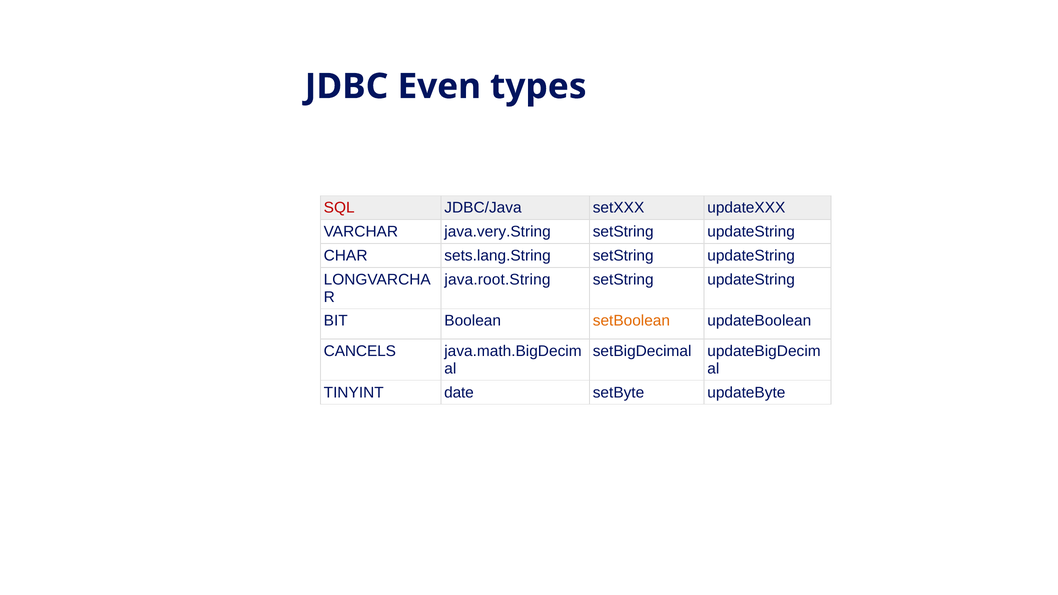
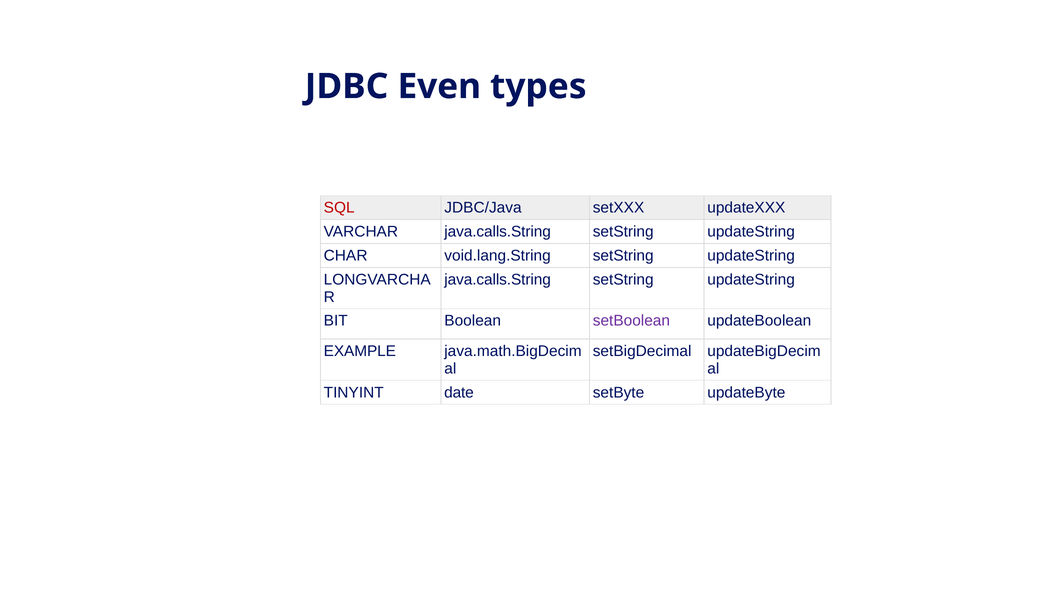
VARCHAR java.very.String: java.very.String -> java.calls.String
sets.lang.String: sets.lang.String -> void.lang.String
java.root.String at (497, 280): java.root.String -> java.calls.String
setBoolean colour: orange -> purple
CANCELS: CANCELS -> EXAMPLE
